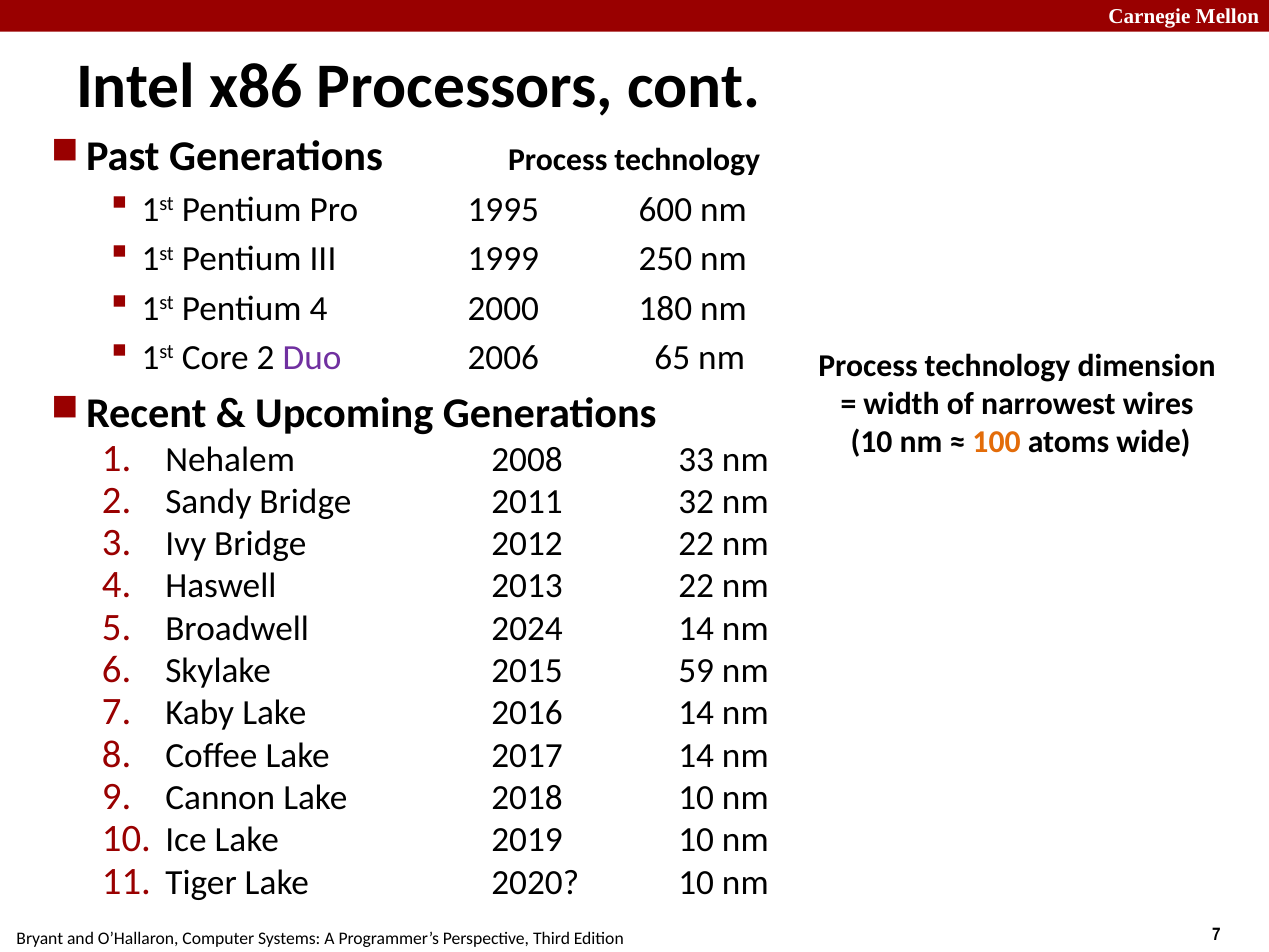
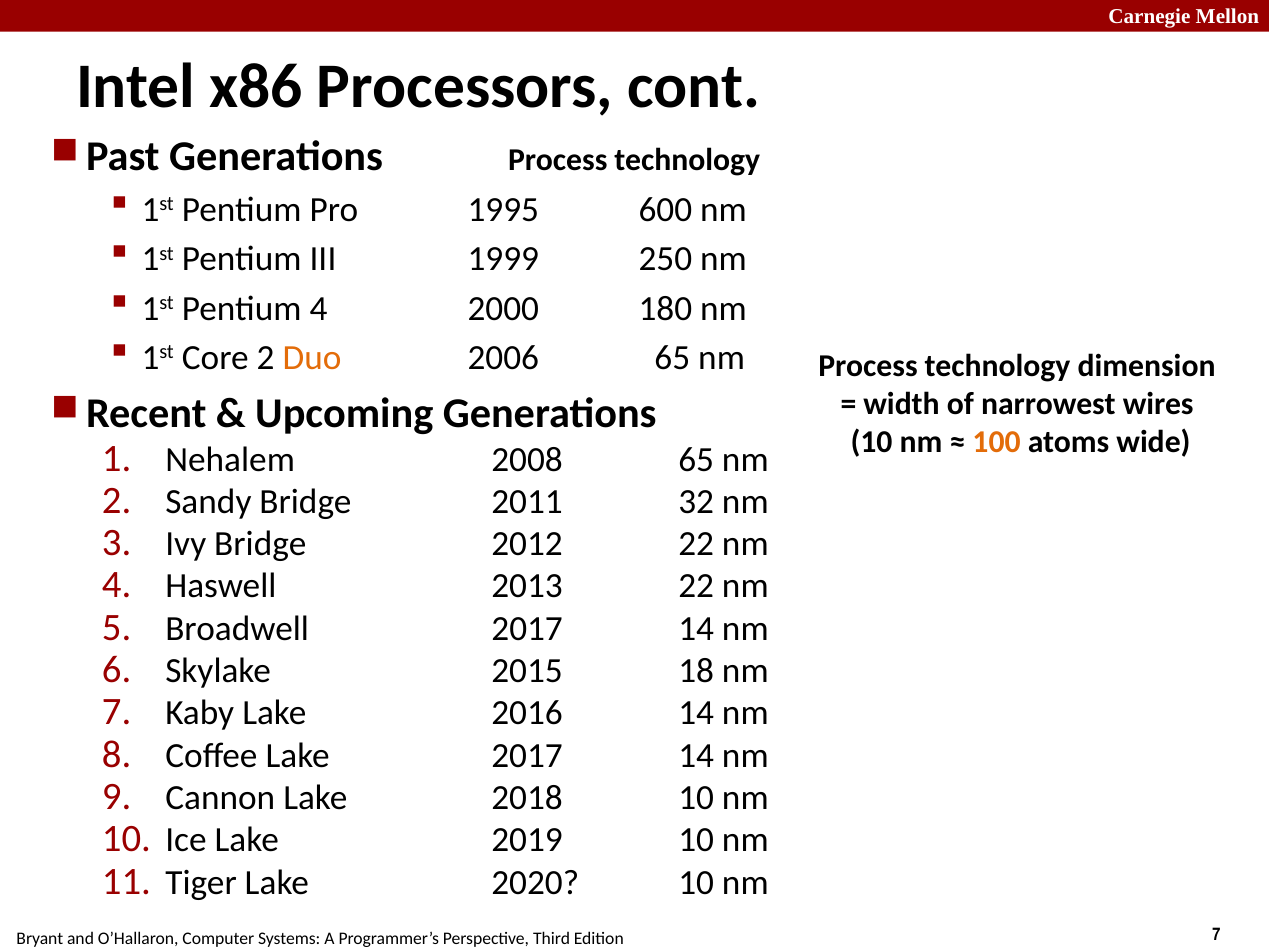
Duo colour: purple -> orange
2008 33: 33 -> 65
Broadwell 2024: 2024 -> 2017
59: 59 -> 18
